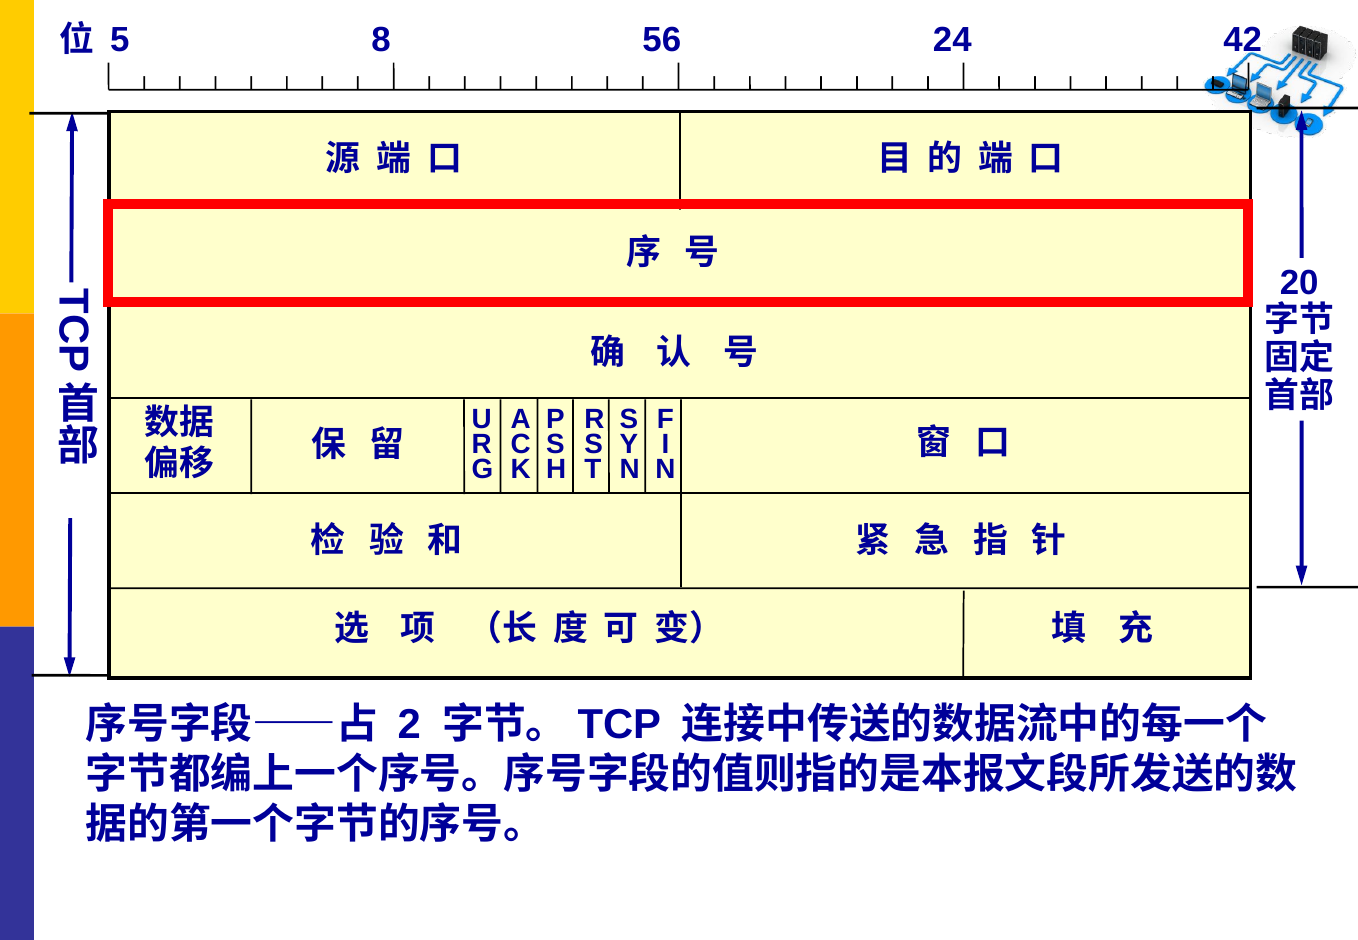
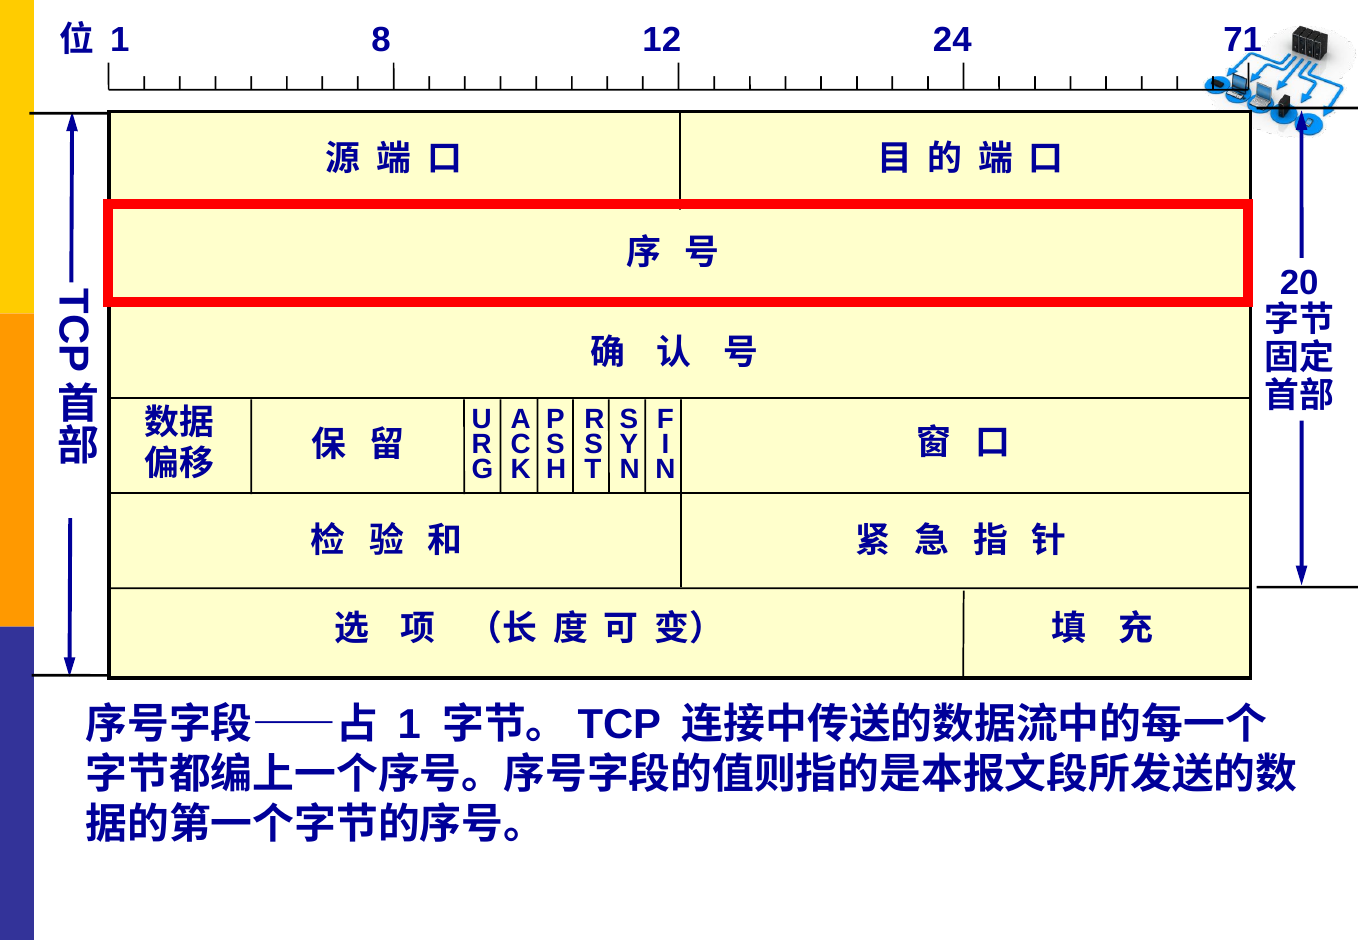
5 at (120, 40): 5 -> 1
56: 56 -> 12
42: 42 -> 71
2 at (409, 725): 2 -> 1
